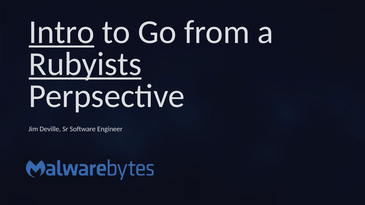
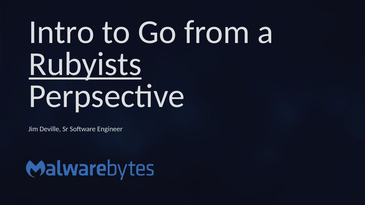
Intro underline: present -> none
